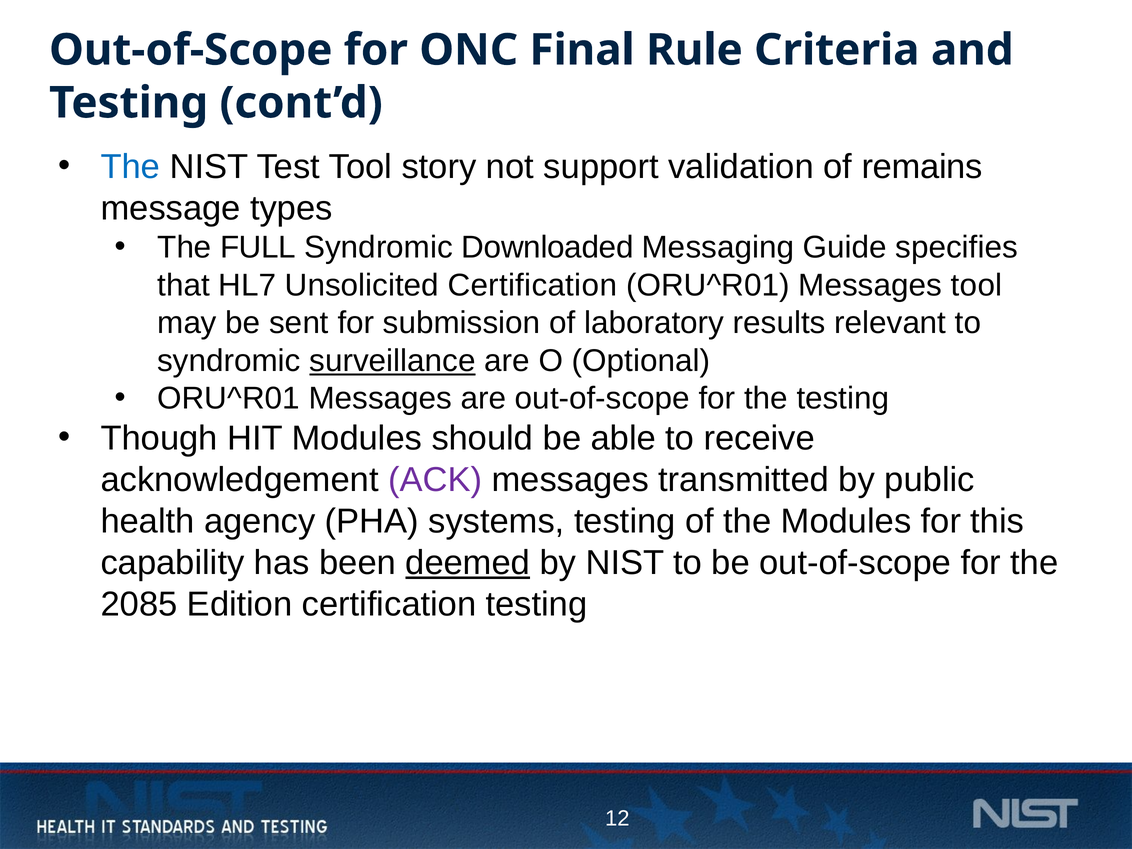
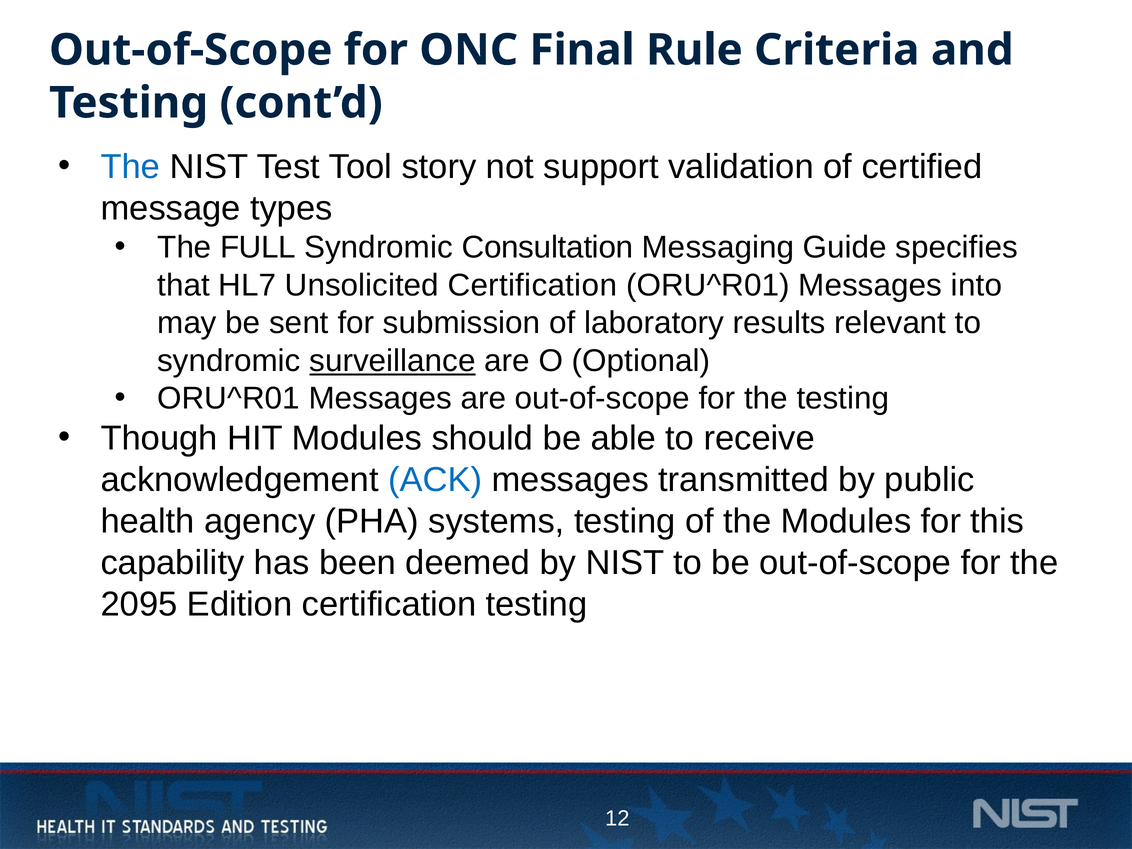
remains: remains -> certified
Downloaded: Downloaded -> Consultation
Messages tool: tool -> into
ACK colour: purple -> blue
deemed underline: present -> none
2085: 2085 -> 2095
